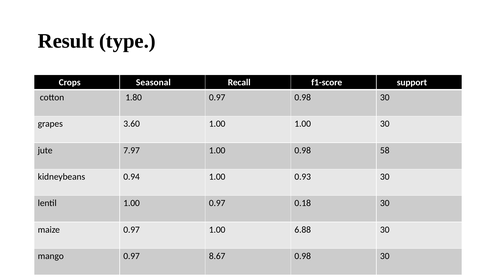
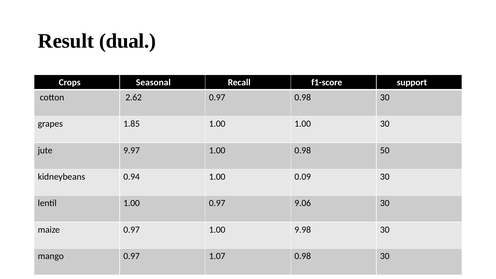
type: type -> dual
1.80: 1.80 -> 2.62
3.60: 3.60 -> 1.85
7.97: 7.97 -> 9.97
58: 58 -> 50
0.93: 0.93 -> 0.09
0.18: 0.18 -> 9.06
6.88: 6.88 -> 9.98
8.67: 8.67 -> 1.07
